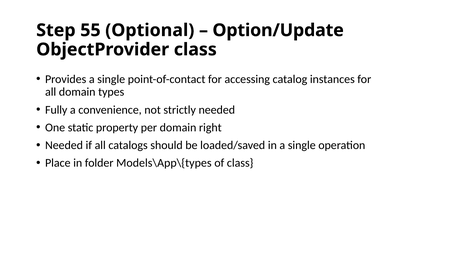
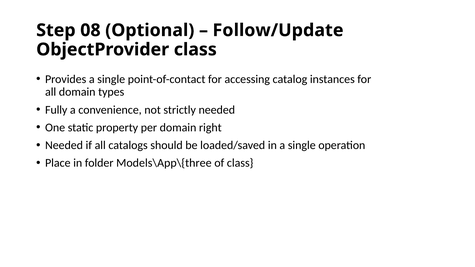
55: 55 -> 08
Option/Update: Option/Update -> Follow/Update
Models\App\{types: Models\App\{types -> Models\App\{three
